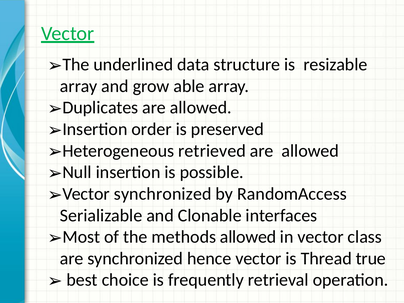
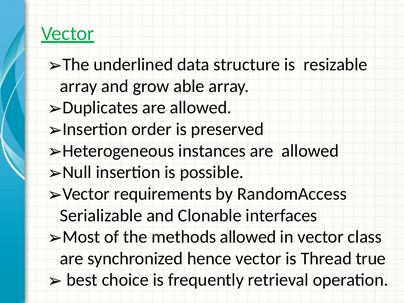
retrieved: retrieved -> instances
synchronized at (163, 194): synchronized -> requirements
